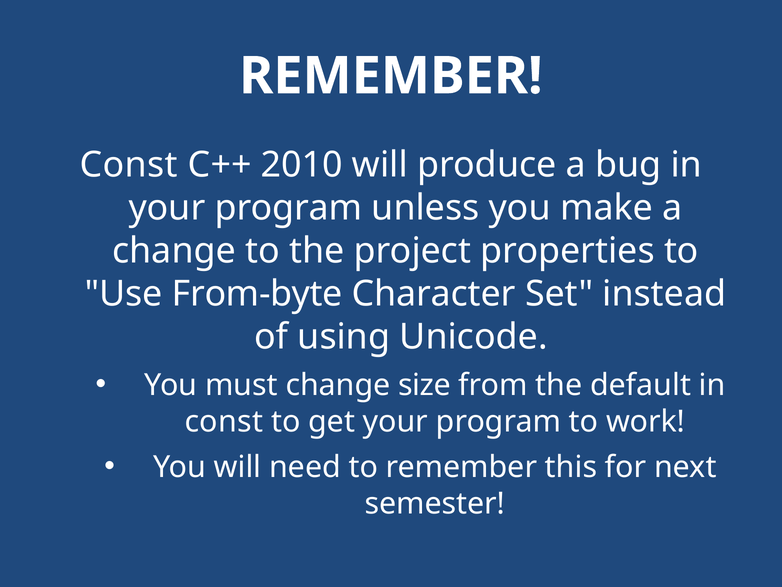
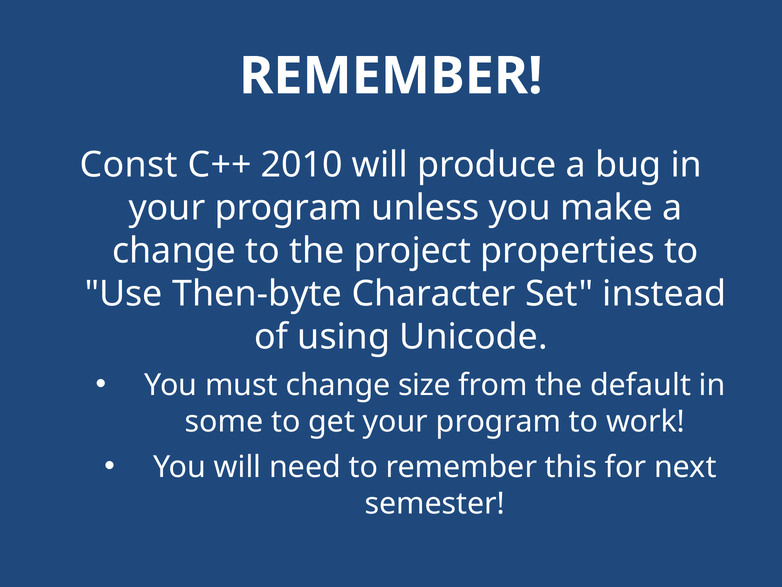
From-byte: From-byte -> Then-byte
const at (224, 421): const -> some
